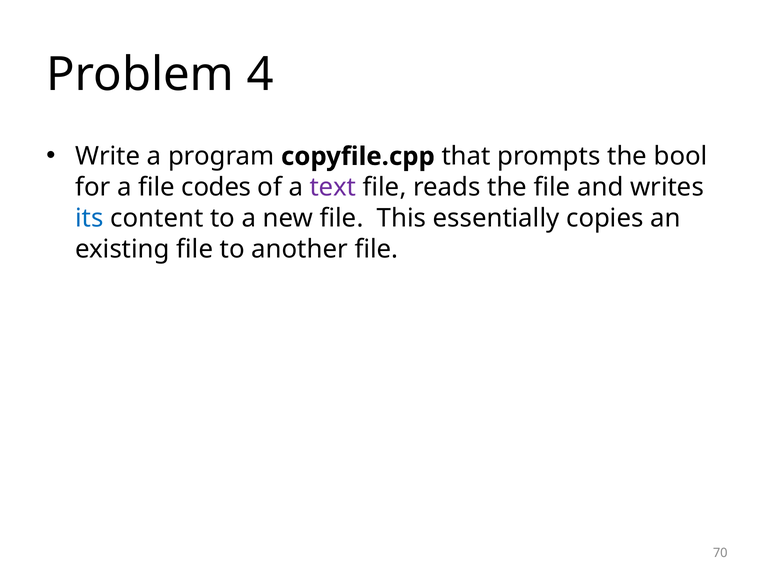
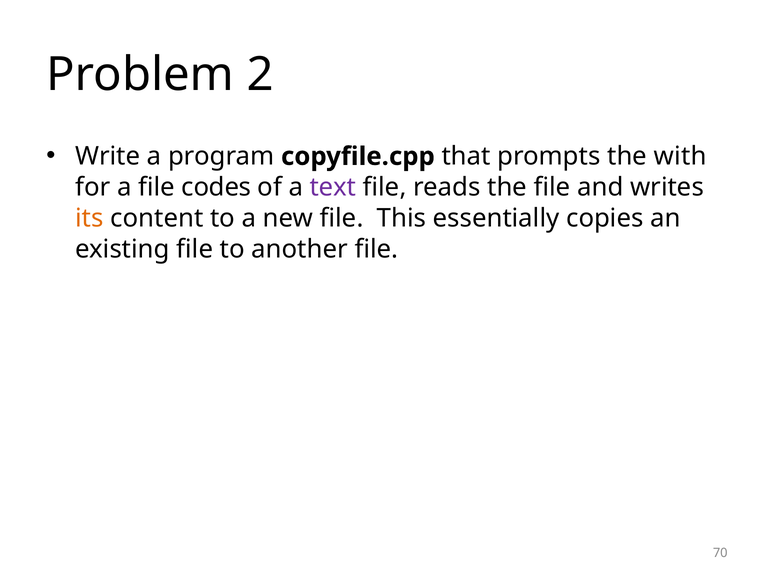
4: 4 -> 2
bool: bool -> with
its colour: blue -> orange
